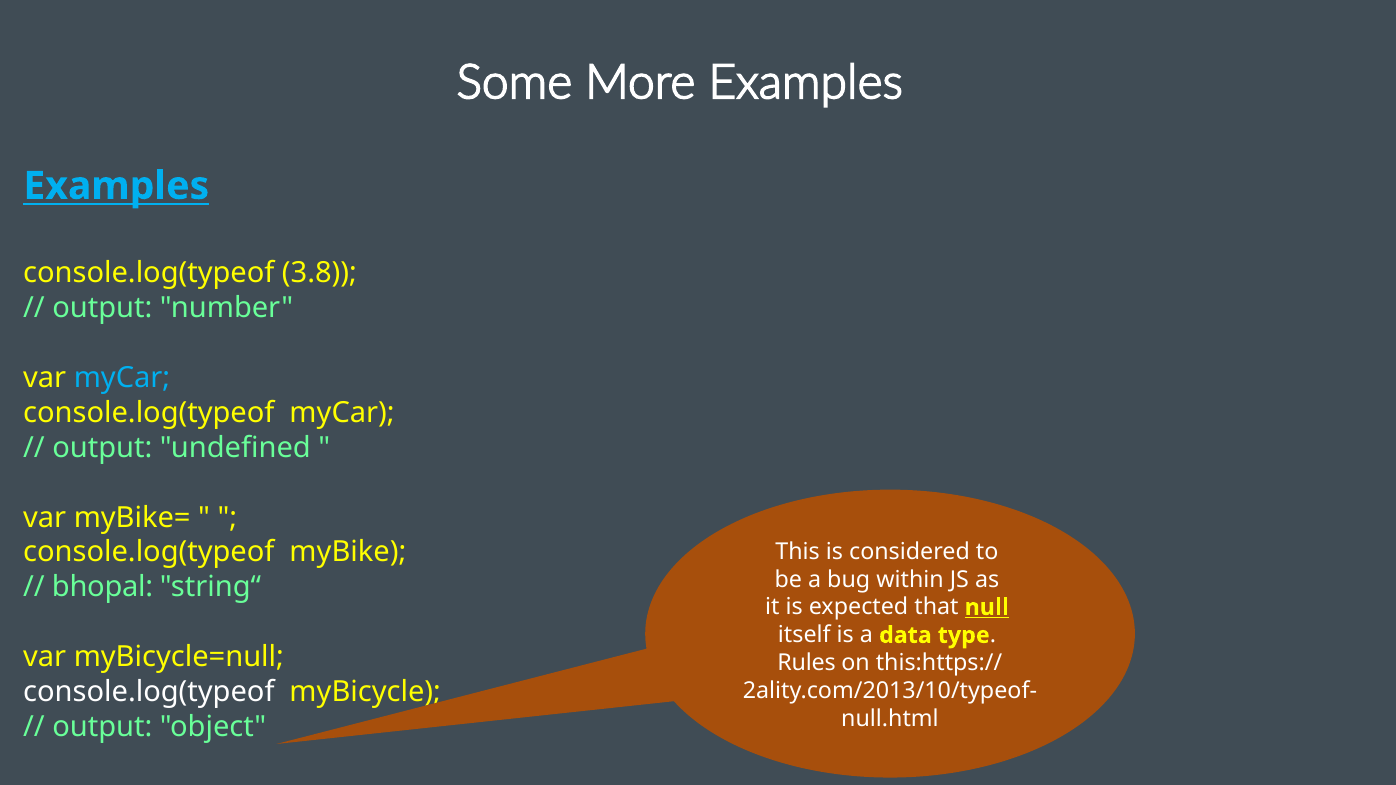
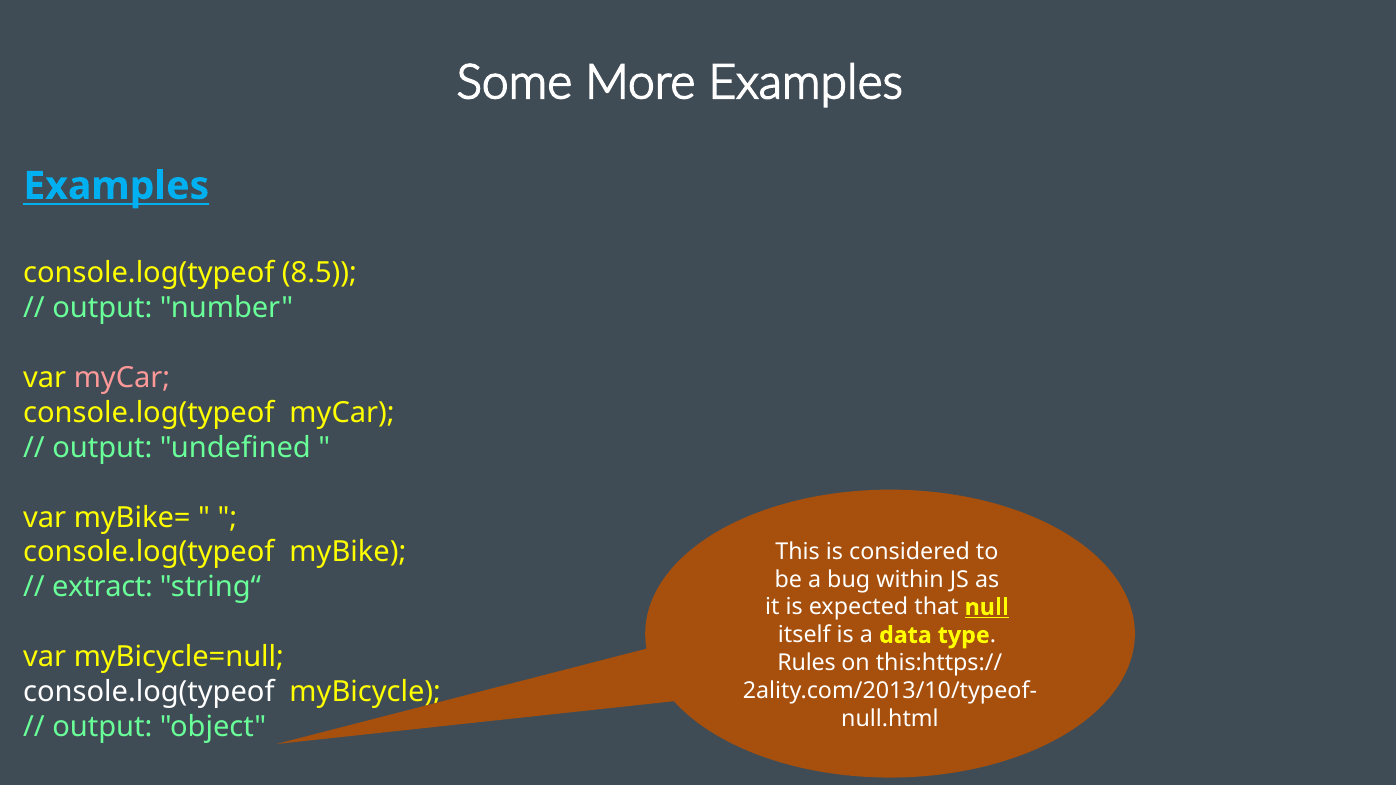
3.8: 3.8 -> 8.5
myCar at (122, 378) colour: light blue -> pink
bhopal: bhopal -> extract
